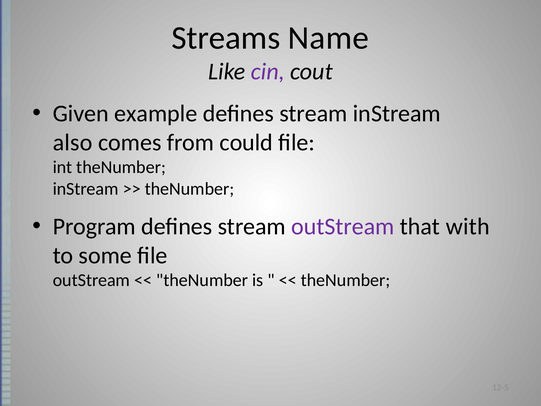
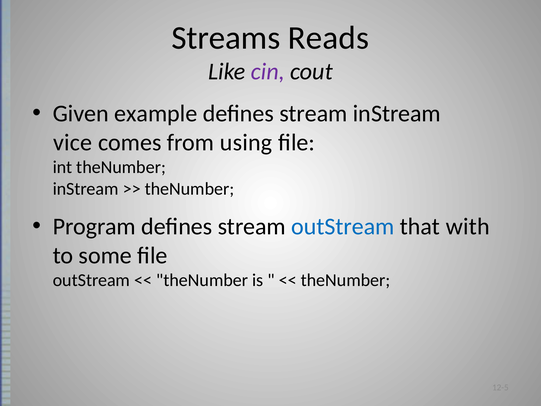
Name: Name -> Reads
also: also -> vice
could: could -> using
outStream at (343, 227) colour: purple -> blue
